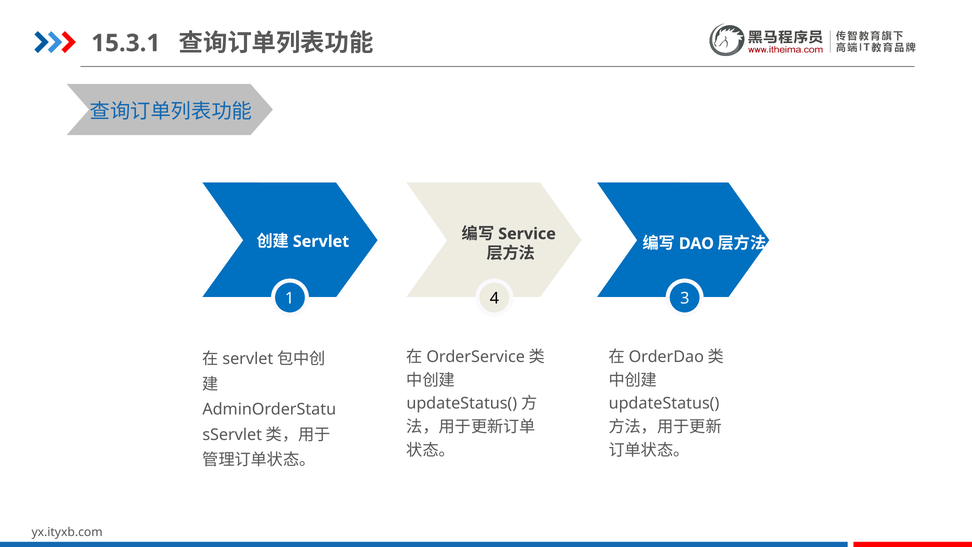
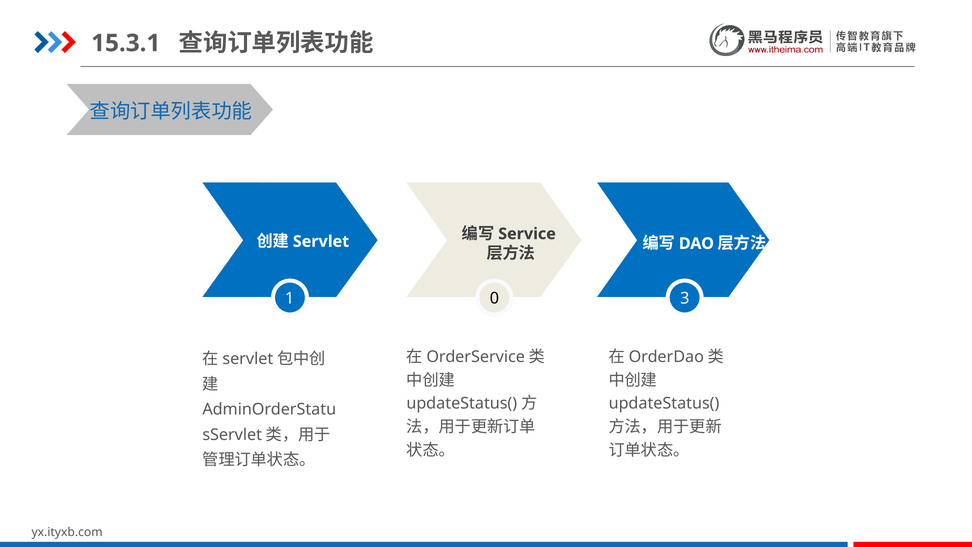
4: 4 -> 0
